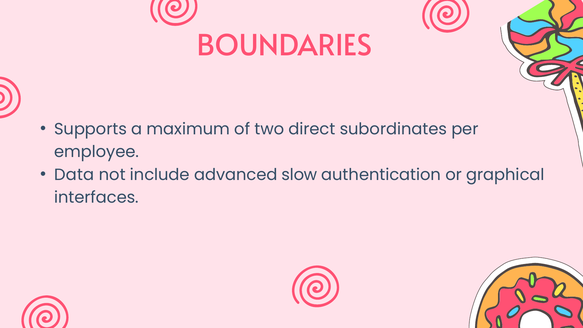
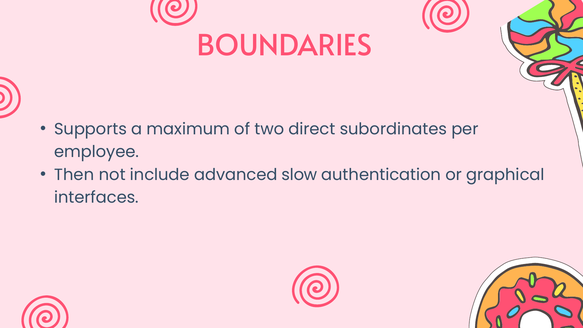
Data: Data -> Then
